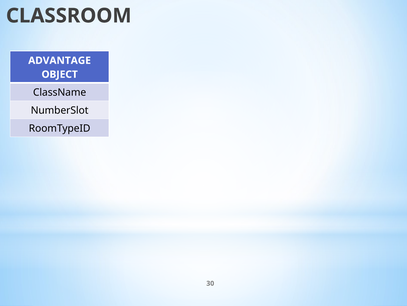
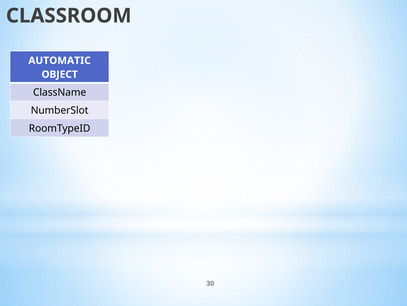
ADVANTAGE: ADVANTAGE -> AUTOMATIC
